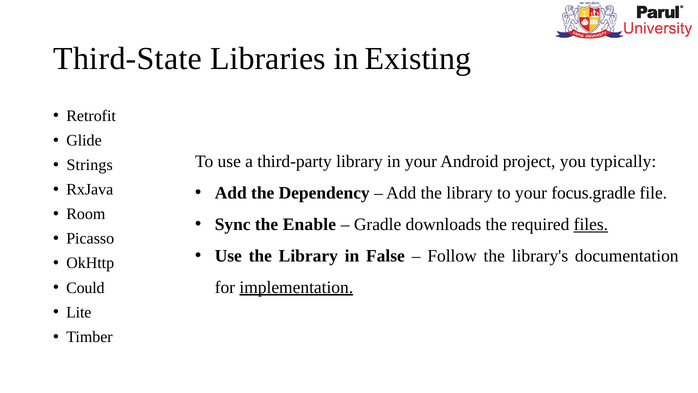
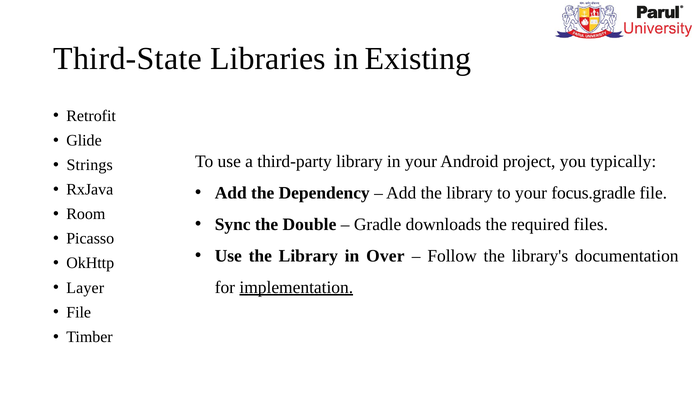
Enable: Enable -> Double
files underline: present -> none
False: False -> Over
Could: Could -> Layer
Lite at (79, 312): Lite -> File
